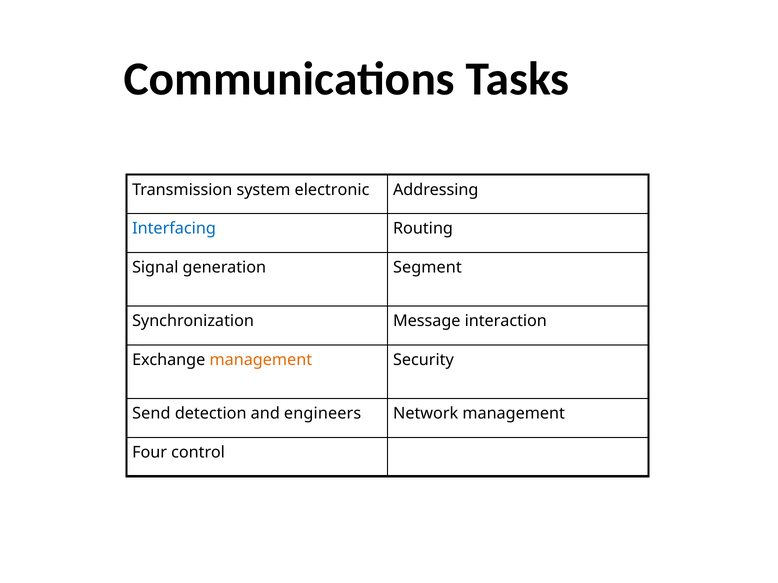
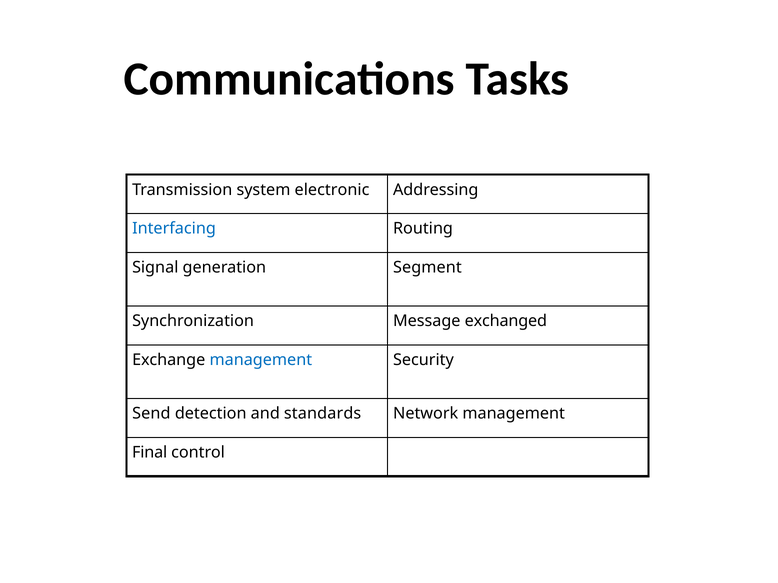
interaction: interaction -> exchanged
management at (261, 360) colour: orange -> blue
engineers: engineers -> standards
Four: Four -> Final
